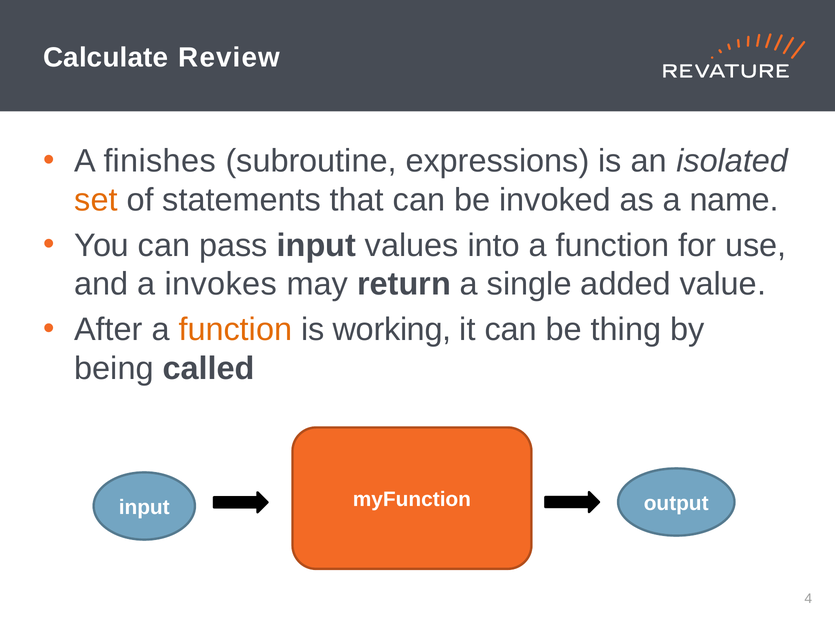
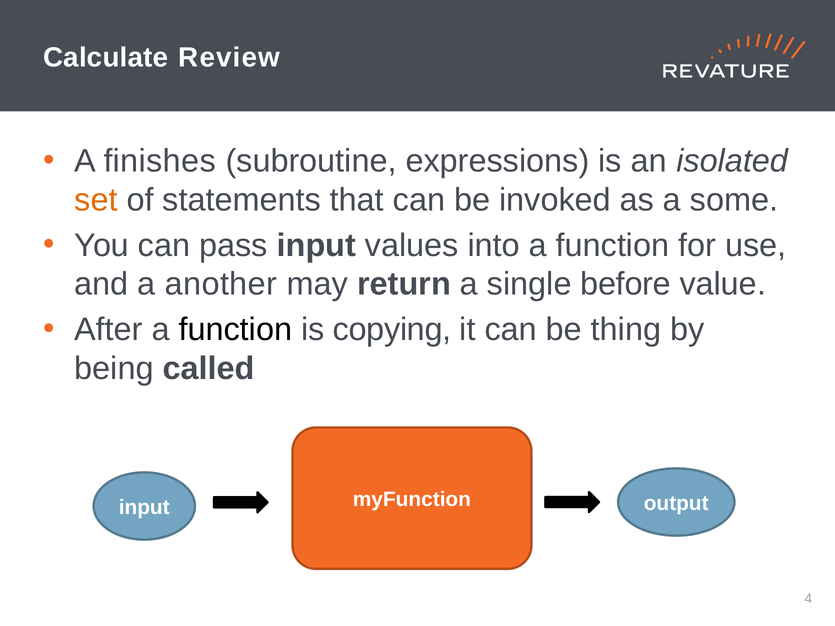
name: name -> some
invokes: invokes -> another
added: added -> before
function at (235, 330) colour: orange -> black
working: working -> copying
